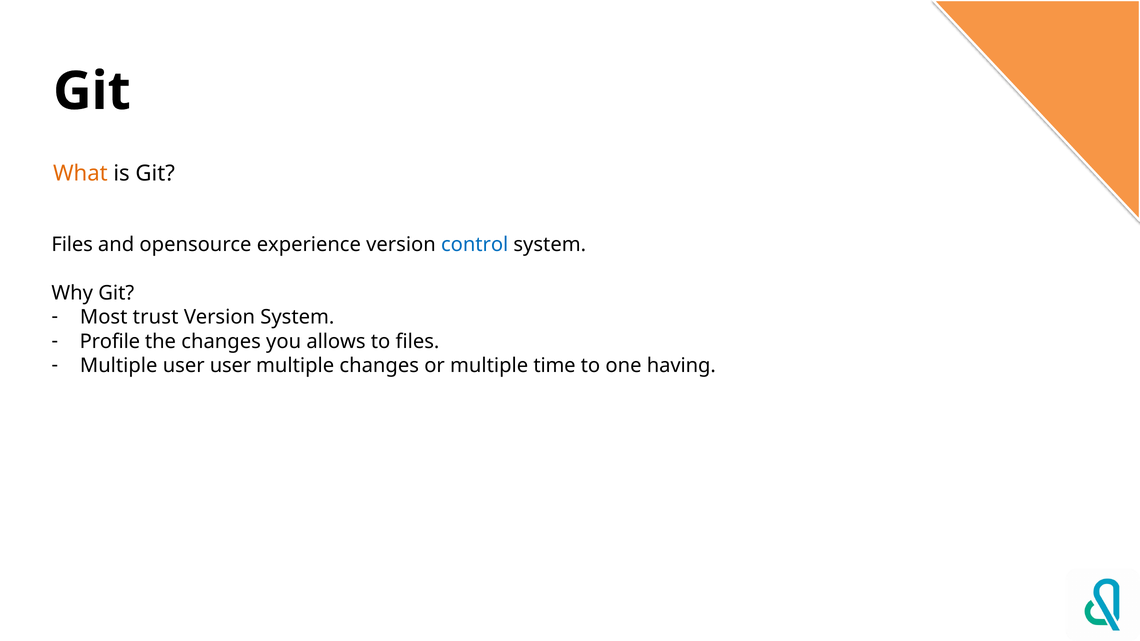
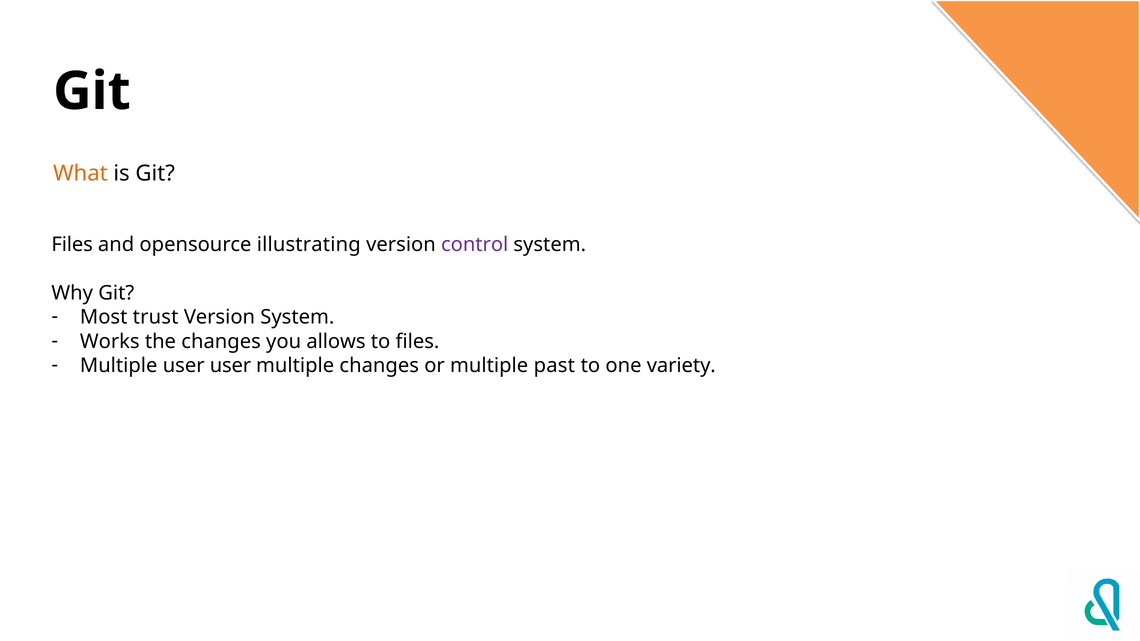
experience: experience -> illustrating
control colour: blue -> purple
Profile: Profile -> Works
time: time -> past
having: having -> variety
